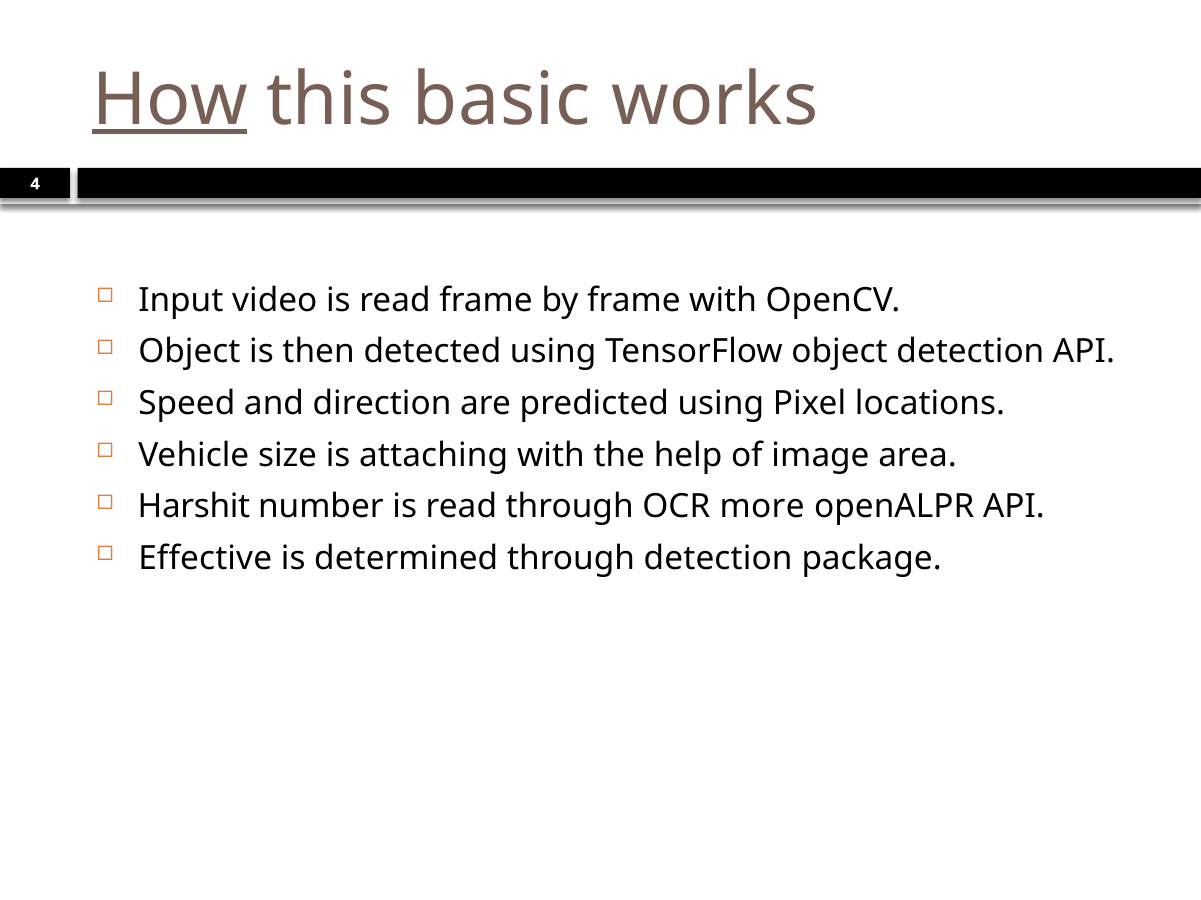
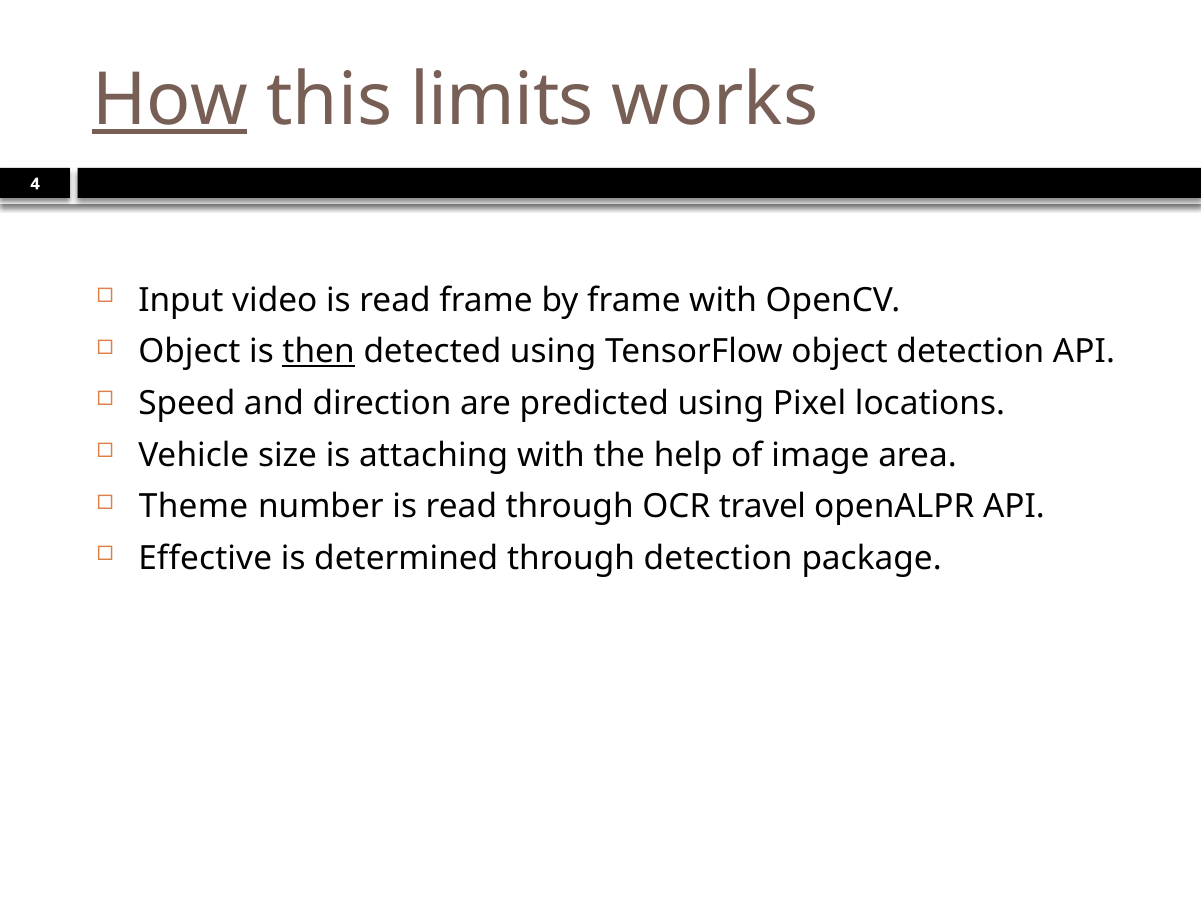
basic: basic -> limits
then underline: none -> present
Harshit: Harshit -> Theme
more: more -> travel
